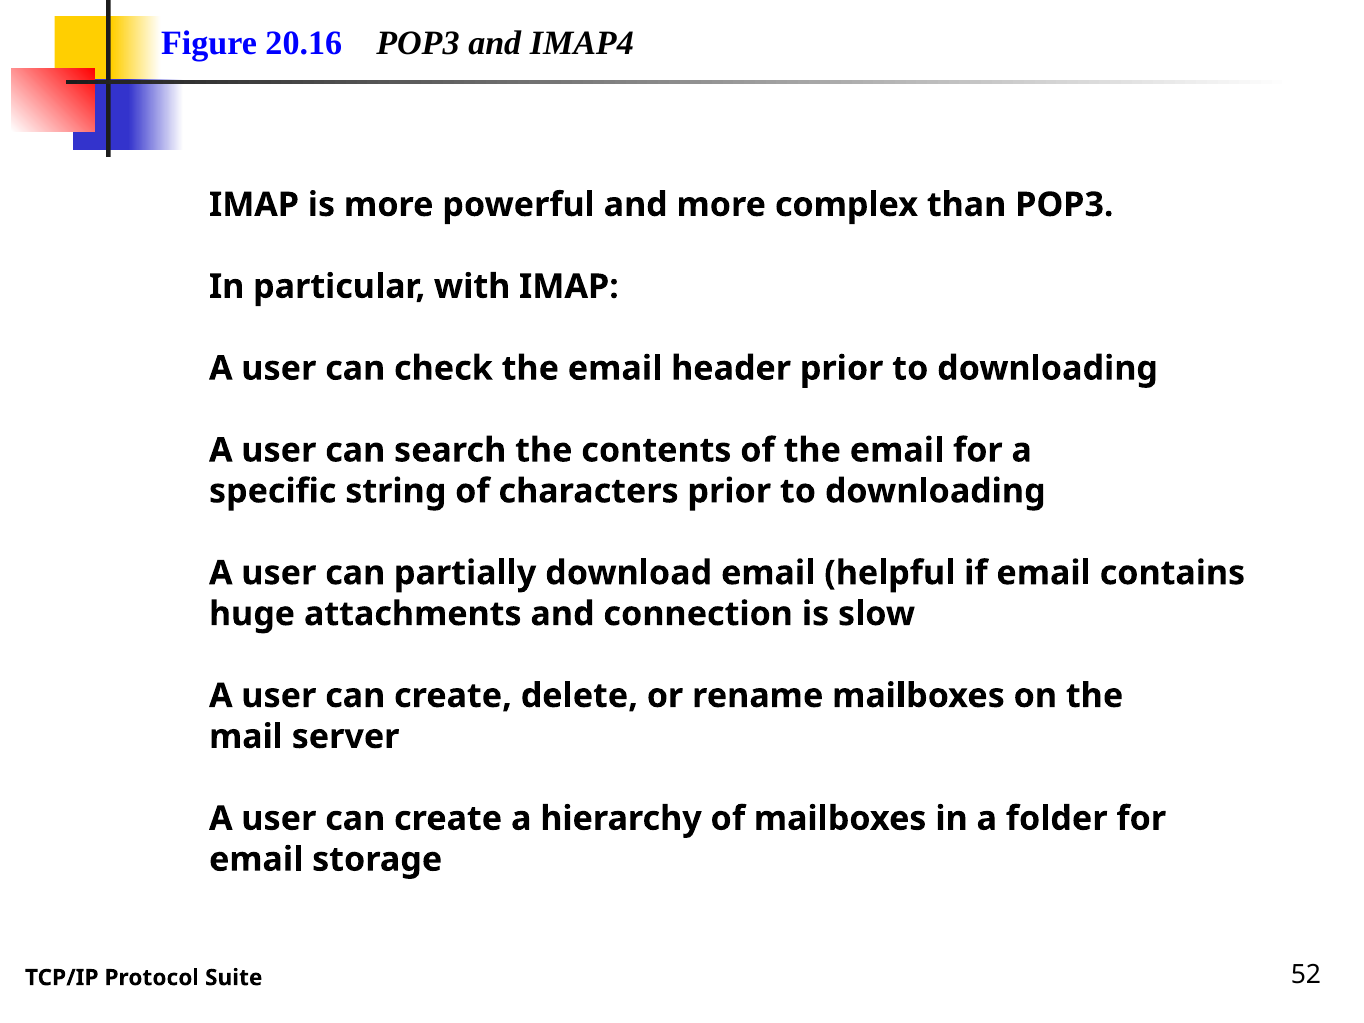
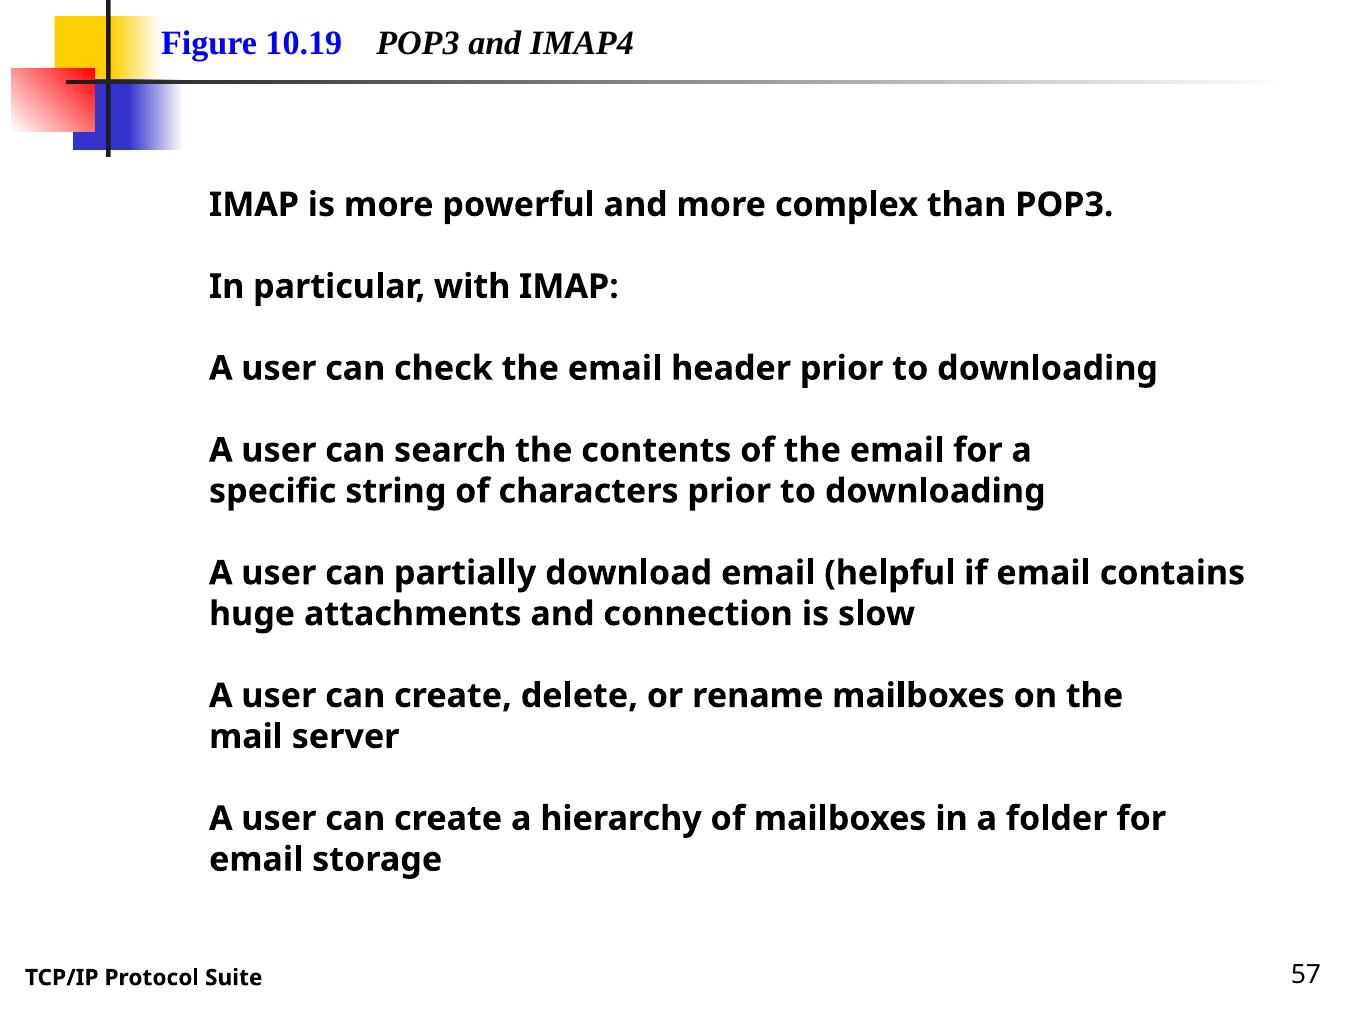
20.16: 20.16 -> 10.19
52: 52 -> 57
